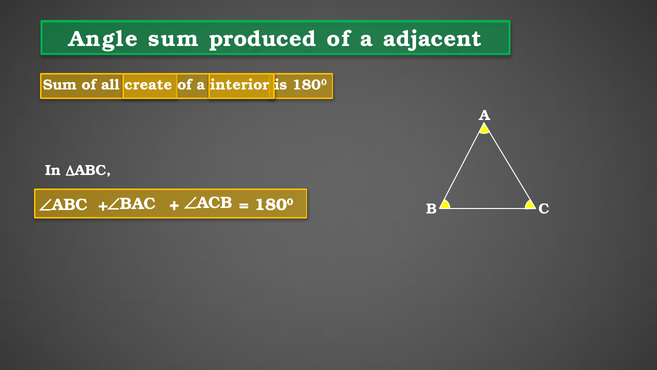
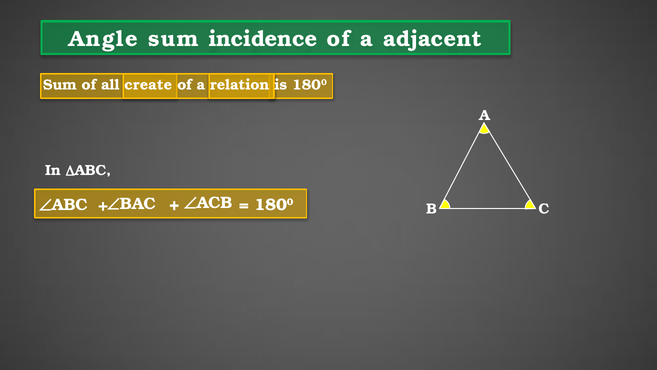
produced: produced -> incidence
interior: interior -> relation
